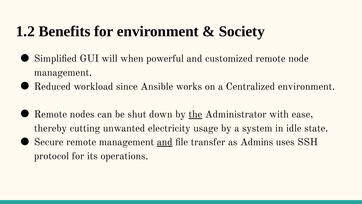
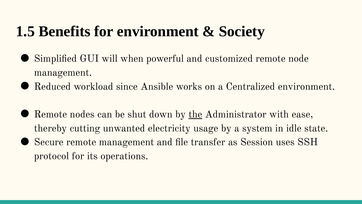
1.2: 1.2 -> 1.5
and at (165, 142) underline: present -> none
Admins: Admins -> Session
